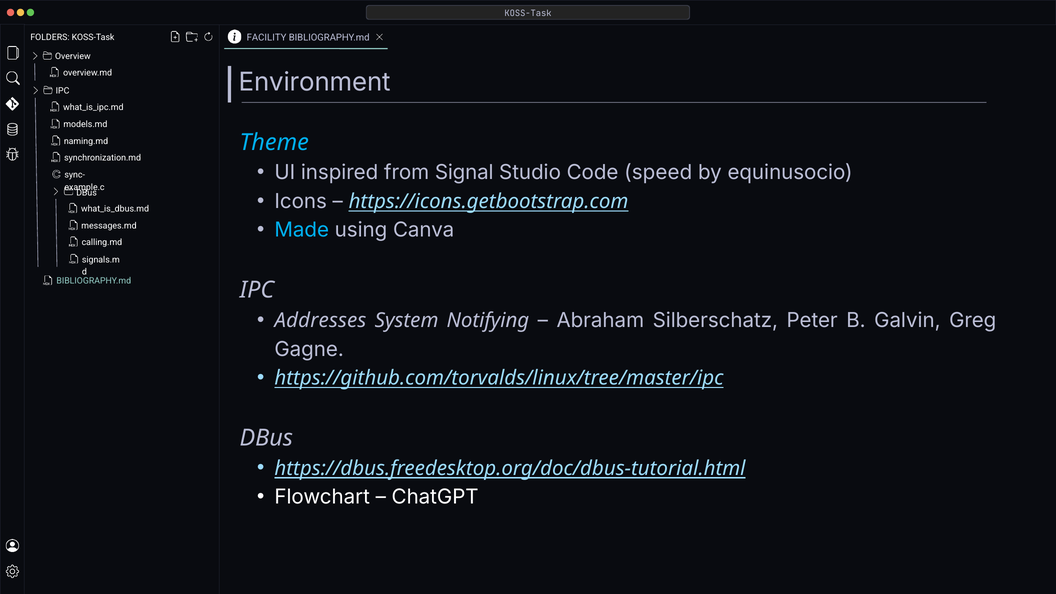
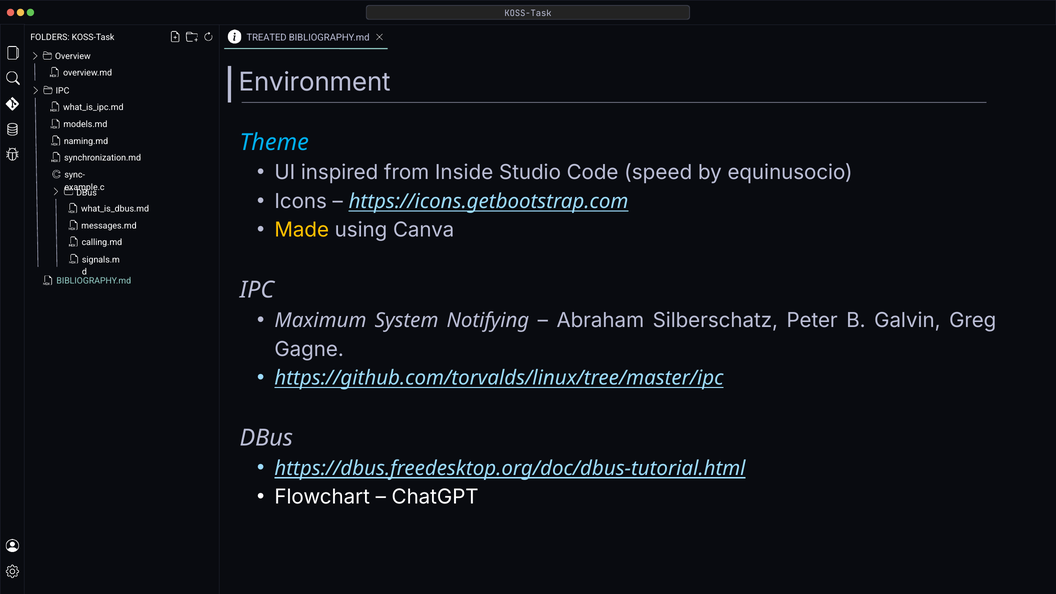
FACILITY: FACILITY -> TREATED
Signal: Signal -> Inside
Made colour: light blue -> yellow
Addresses: Addresses -> Maximum
